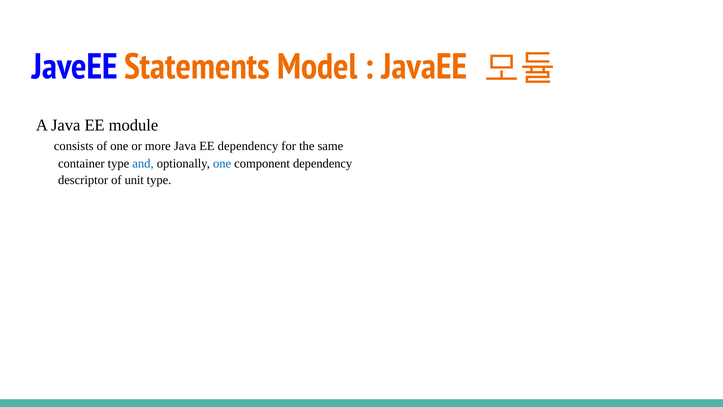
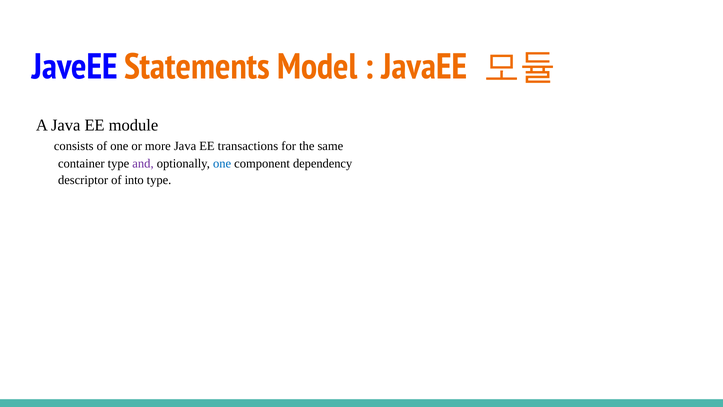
EE dependency: dependency -> transactions
and colour: blue -> purple
unit: unit -> into
